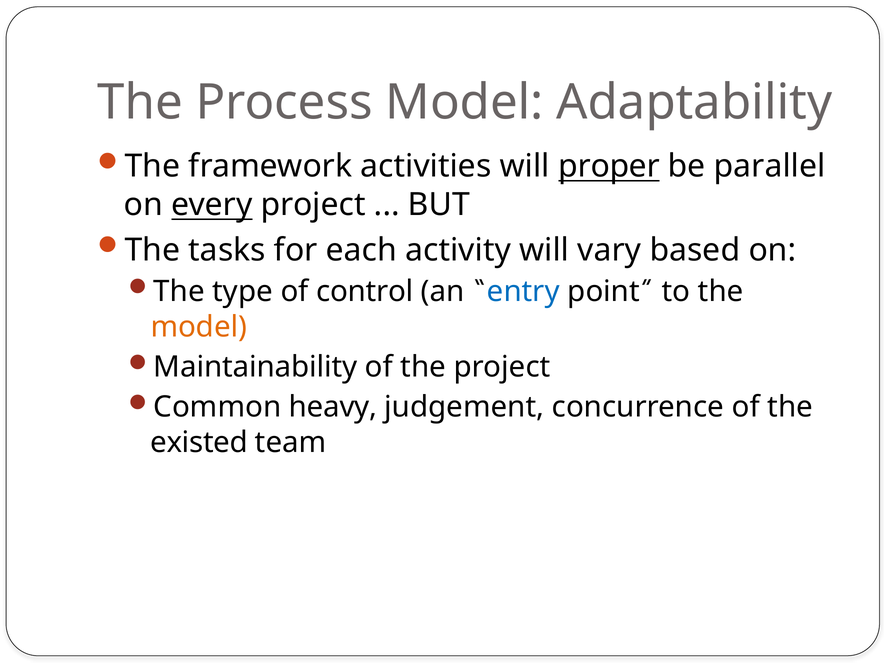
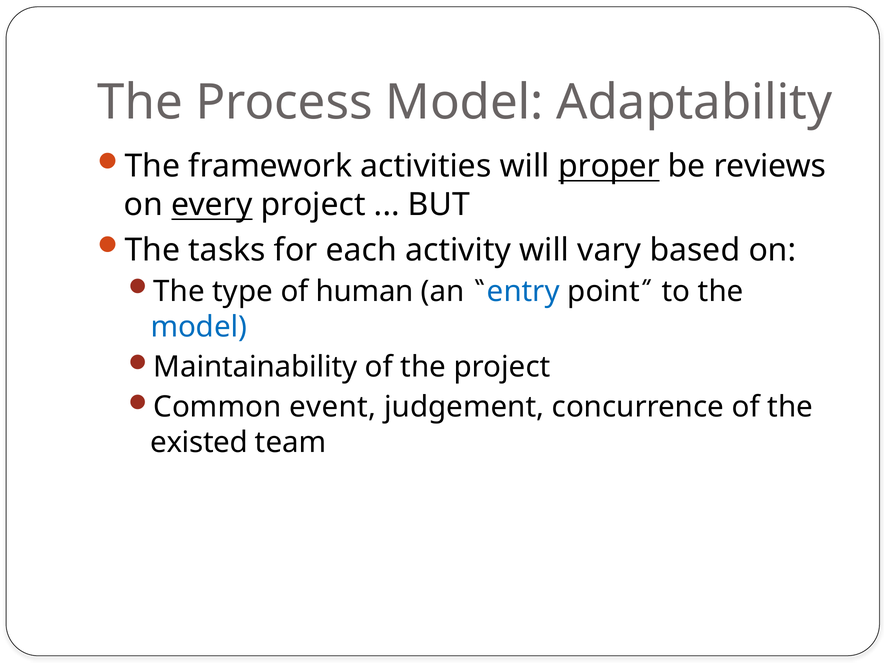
parallel: parallel -> reviews
control: control -> human
model at (199, 327) colour: orange -> blue
heavy: heavy -> event
